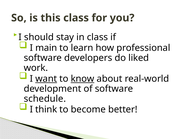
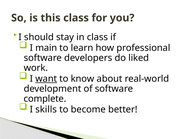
know underline: present -> none
schedule: schedule -> complete
think: think -> skills
